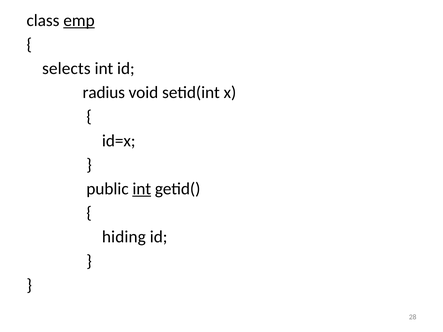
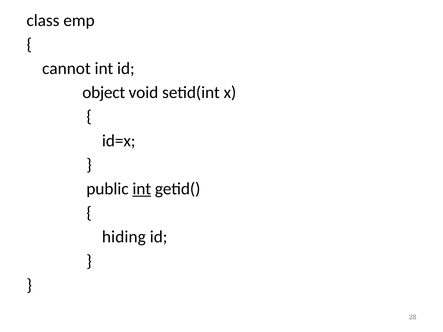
emp underline: present -> none
selects: selects -> cannot
radius: radius -> object
